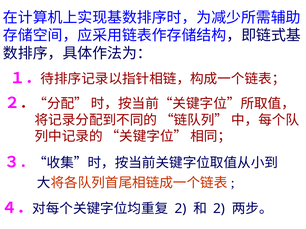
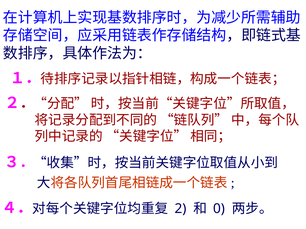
2 at (219, 209): 2 -> 0
